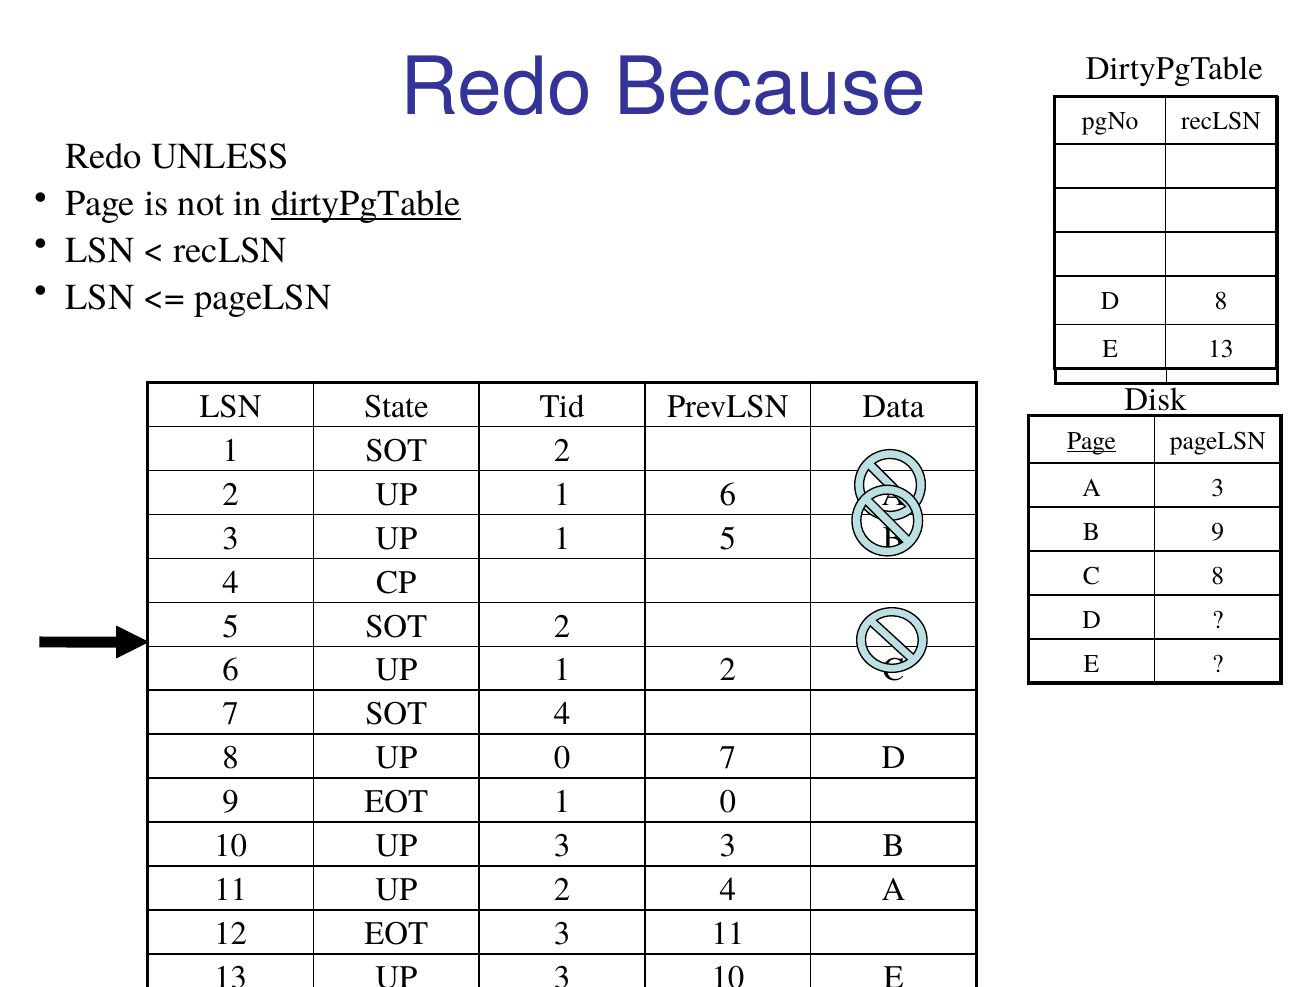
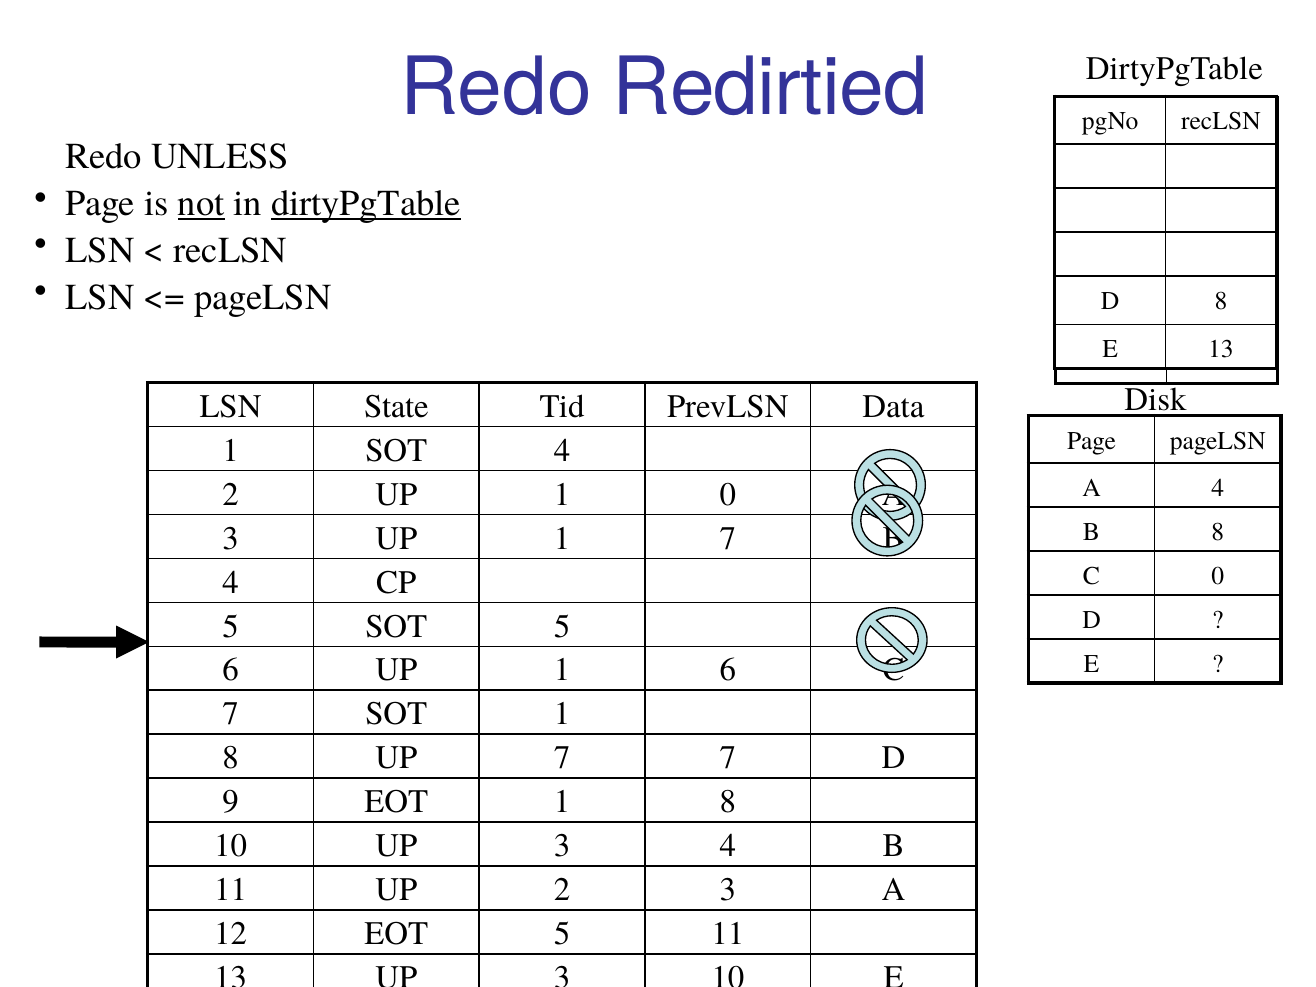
Because: Because -> Redirtied
not underline: none -> present
Page at (1092, 441) underline: present -> none
1 SOT 2: 2 -> 4
3 at (1218, 488): 3 -> 4
1 6: 6 -> 0
B 9: 9 -> 8
1 5: 5 -> 7
C 8: 8 -> 0
5 SOT 2: 2 -> 5
1 2: 2 -> 6
SOT 4: 4 -> 1
UP 0: 0 -> 7
EOT 1 0: 0 -> 8
3 3: 3 -> 4
2 4: 4 -> 3
EOT 3: 3 -> 5
